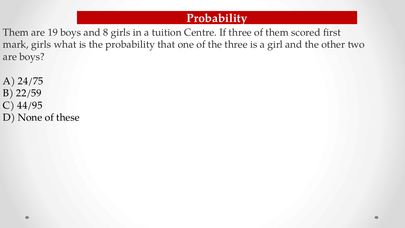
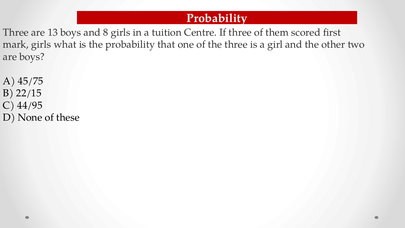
Them at (16, 32): Them -> Three
19: 19 -> 13
24/75: 24/75 -> 45/75
22/59: 22/59 -> 22/15
